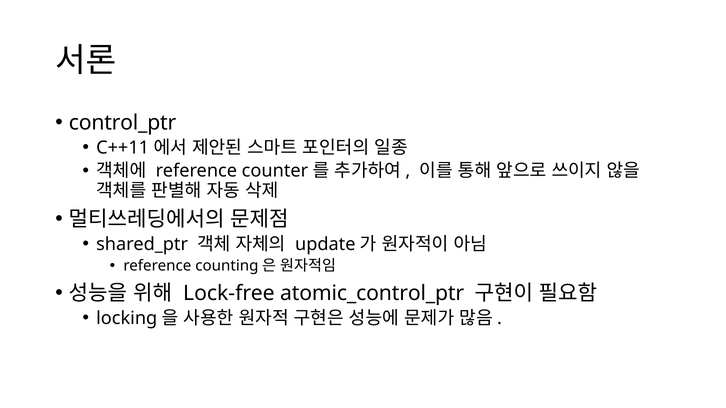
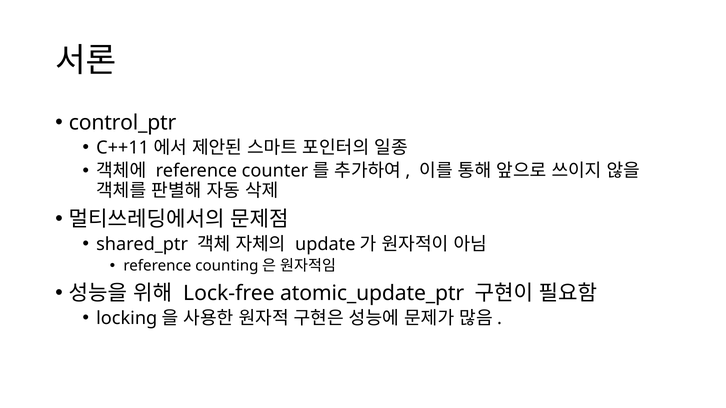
atomic_control_ptr: atomic_control_ptr -> atomic_update_ptr
